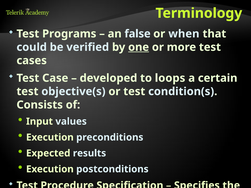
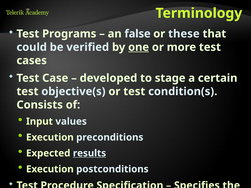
when: when -> these
loops: loops -> stage
results underline: none -> present
